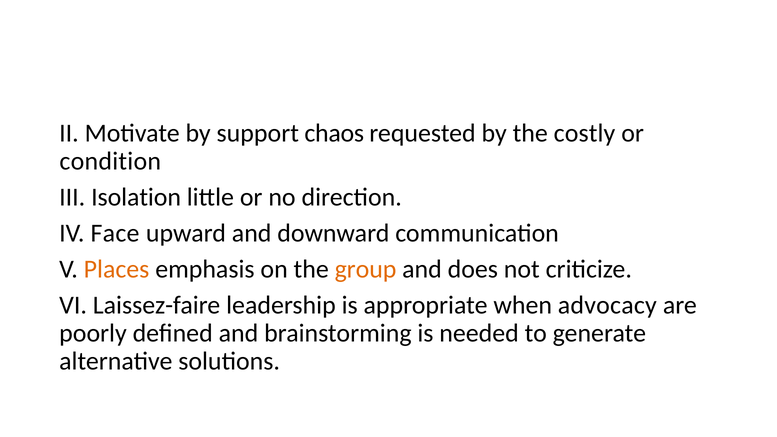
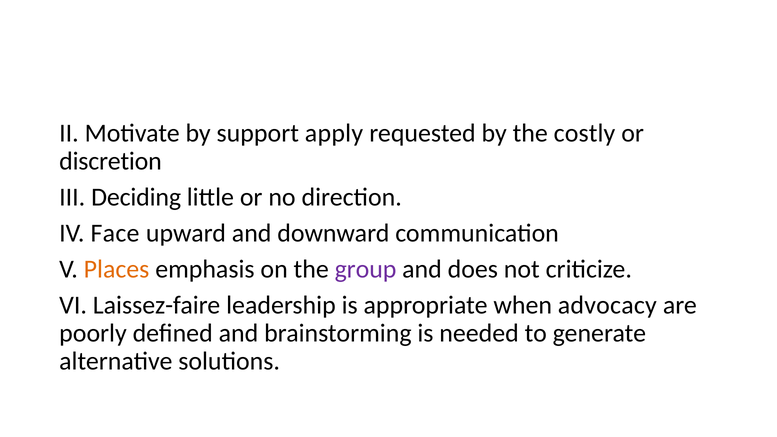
chaos: chaos -> apply
condition: condition -> discretion
Isolation: Isolation -> Deciding
group colour: orange -> purple
